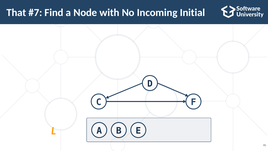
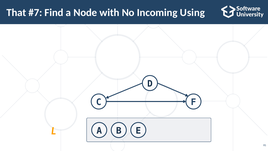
Initial: Initial -> Using
